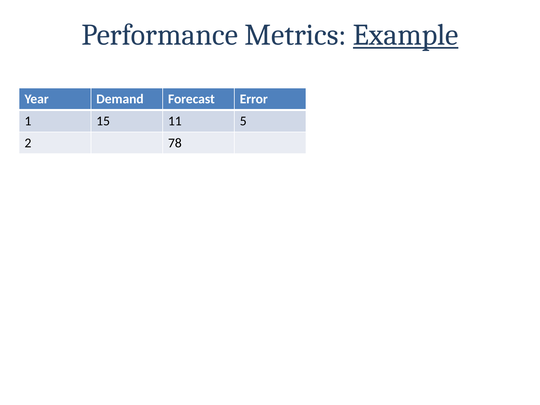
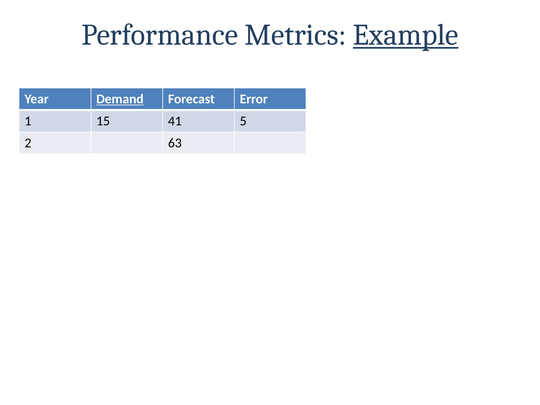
Demand underline: none -> present
11: 11 -> 41
78: 78 -> 63
